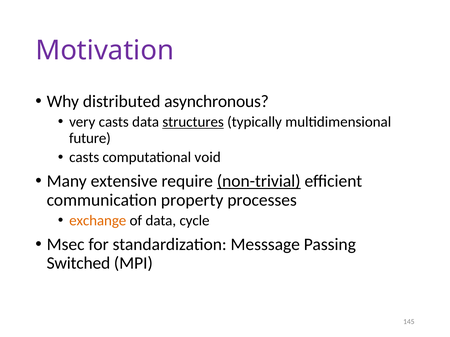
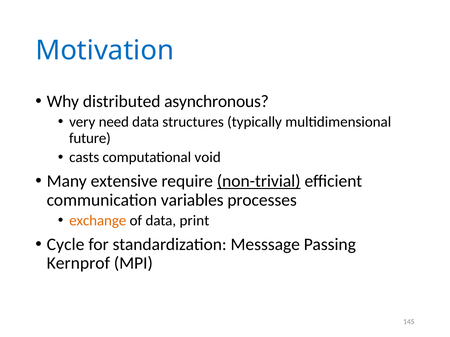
Motivation colour: purple -> blue
very casts: casts -> need
structures underline: present -> none
property: property -> variables
cycle: cycle -> print
Msec: Msec -> Cycle
Switched: Switched -> Kernprof
